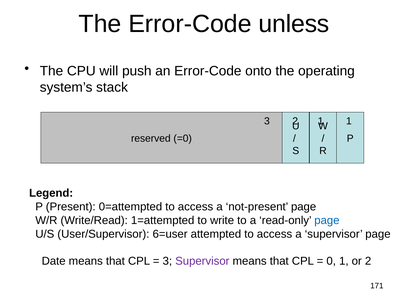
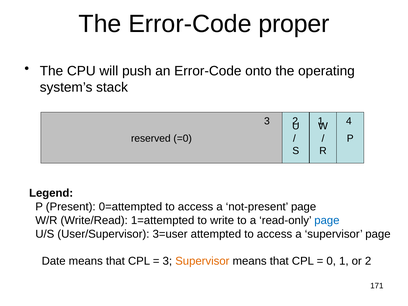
unless: unless -> proper
1 at (349, 121): 1 -> 4
6=user: 6=user -> 3=user
Supervisor at (202, 261) colour: purple -> orange
